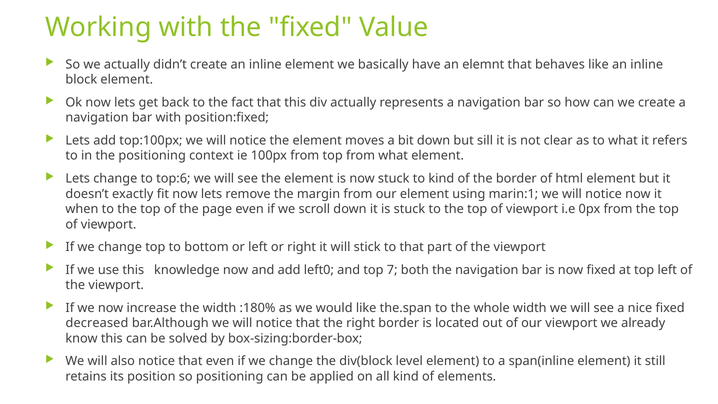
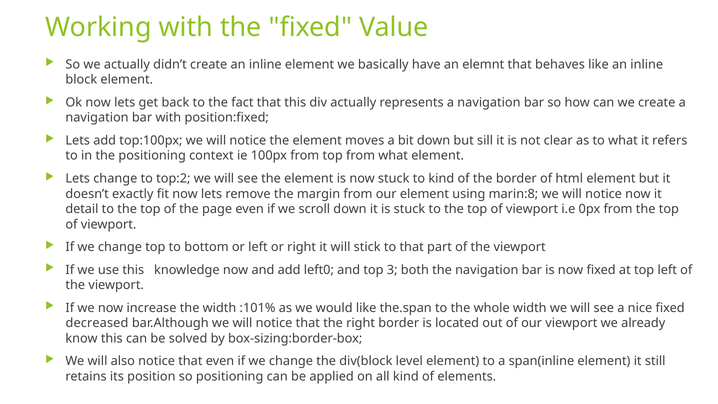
top:6: top:6 -> top:2
marin:1: marin:1 -> marin:8
when: when -> detail
7: 7 -> 3
:180%: :180% -> :101%
